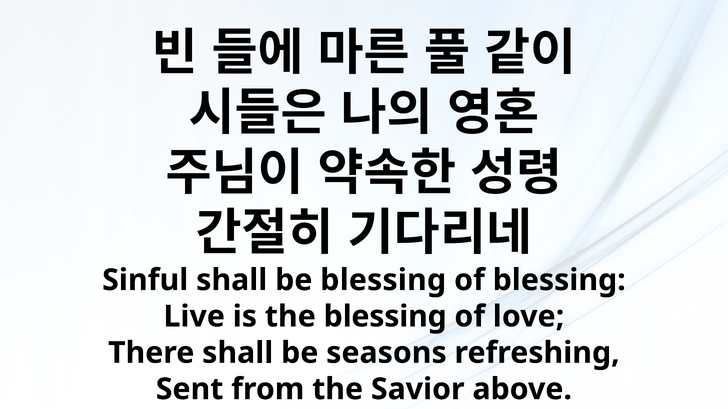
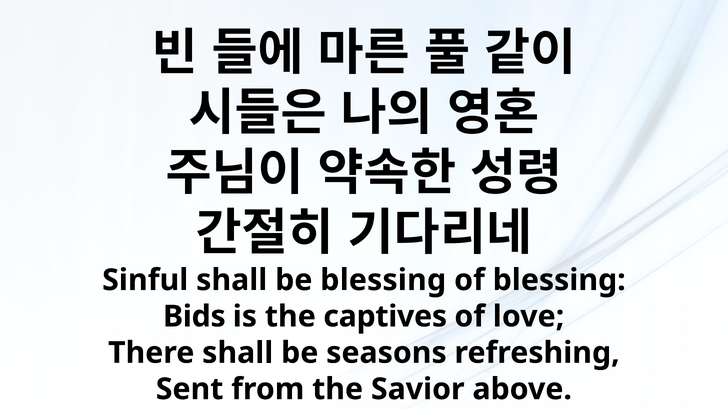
Live: Live -> Bids
the blessing: blessing -> captives
